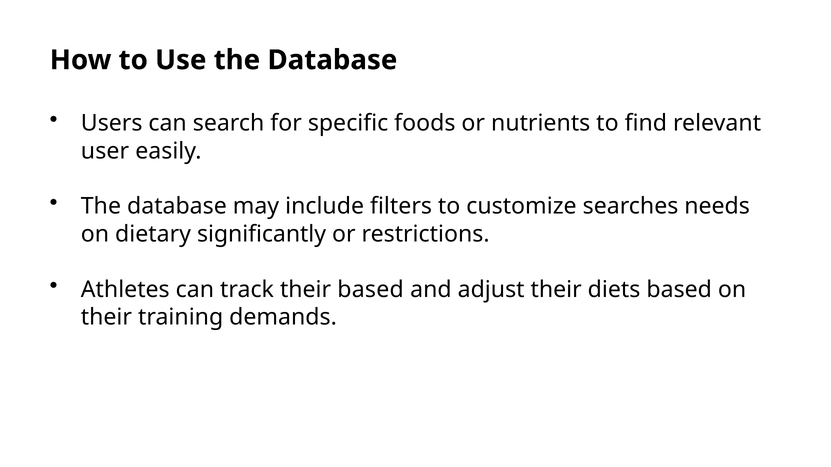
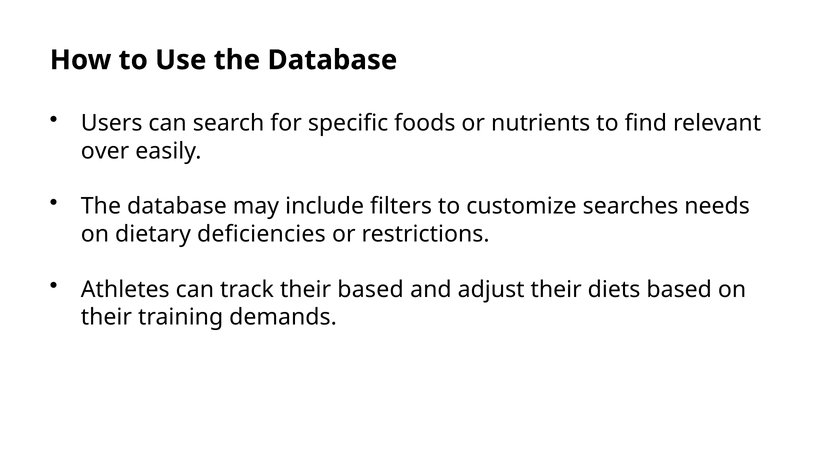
user: user -> over
significantly: significantly -> deficiencies
